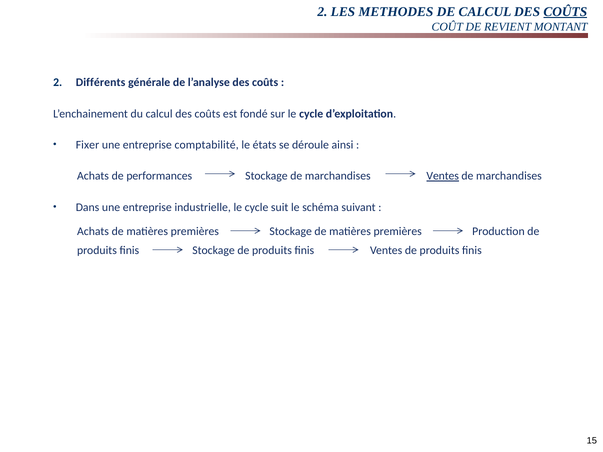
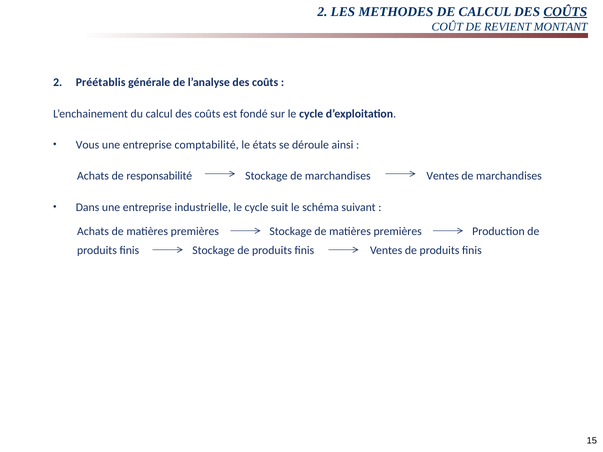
Différents: Différents -> Préétablis
Fixer: Fixer -> Vous
performances: performances -> responsabilité
Ventes at (443, 176) underline: present -> none
